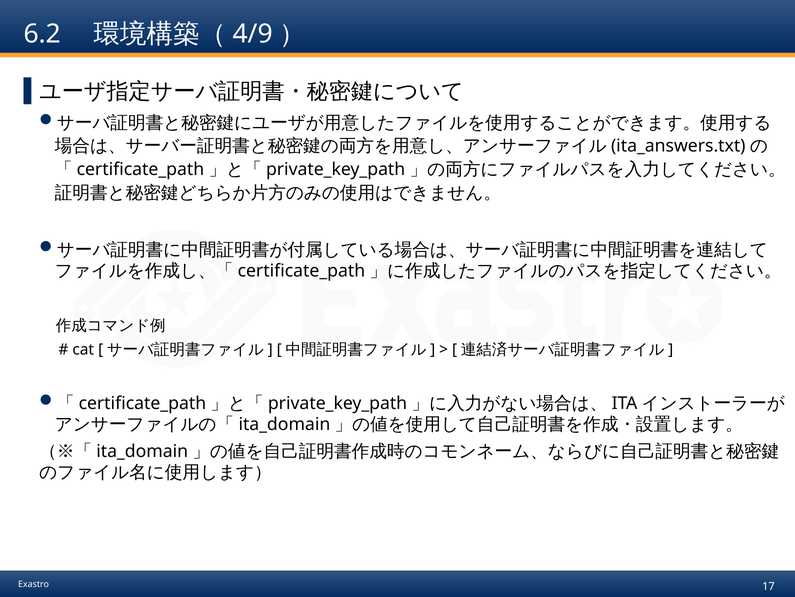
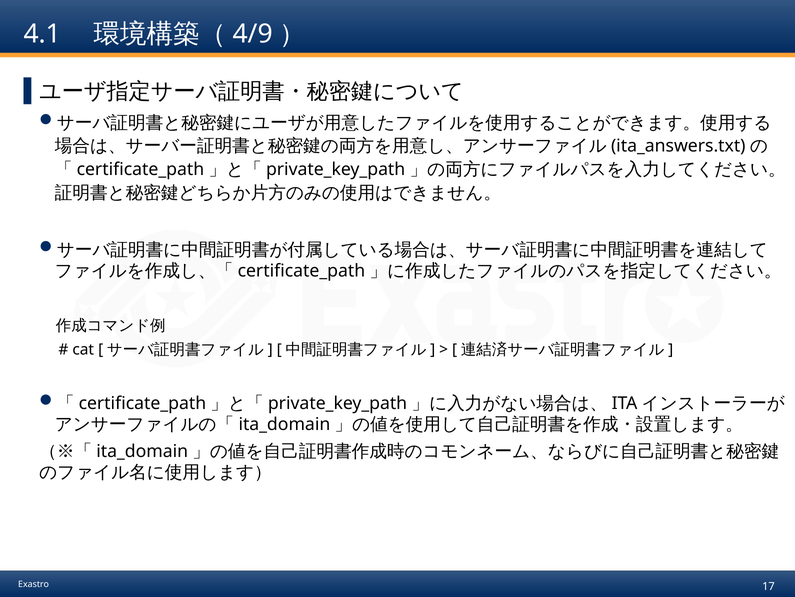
6.2: 6.2 -> 4.1
